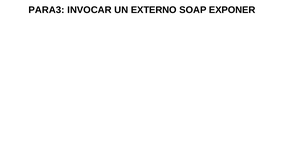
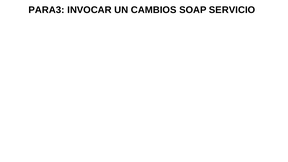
EXTERNO: EXTERNO -> CAMBIOS
EXPONER: EXPONER -> SERVICIO
